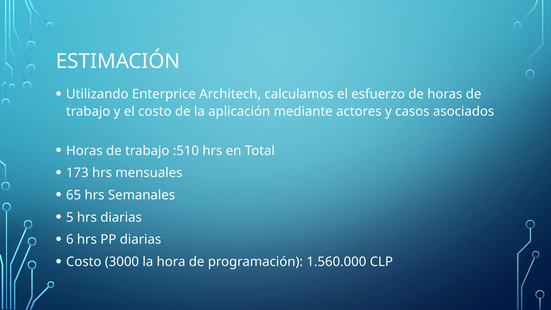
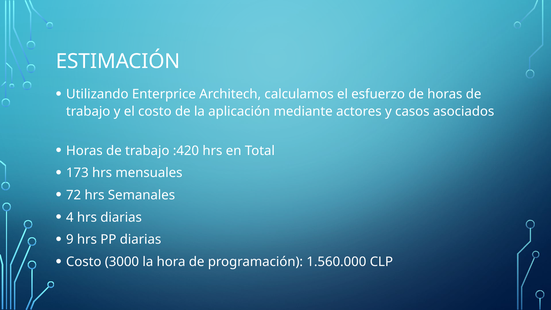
:510: :510 -> :420
65: 65 -> 72
5: 5 -> 4
6: 6 -> 9
